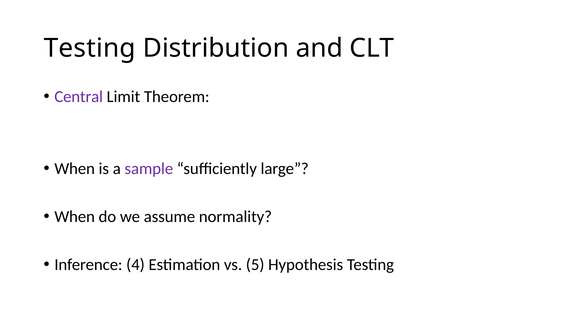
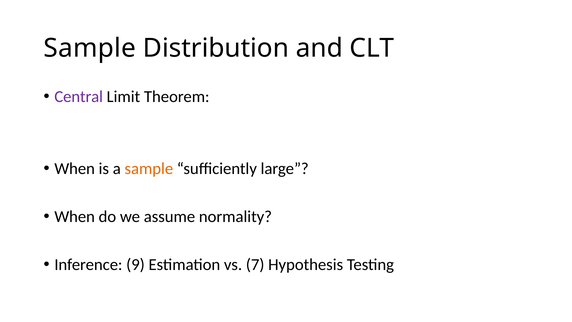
Testing at (90, 48): Testing -> Sample
sample at (149, 169) colour: purple -> orange
4: 4 -> 9
5: 5 -> 7
